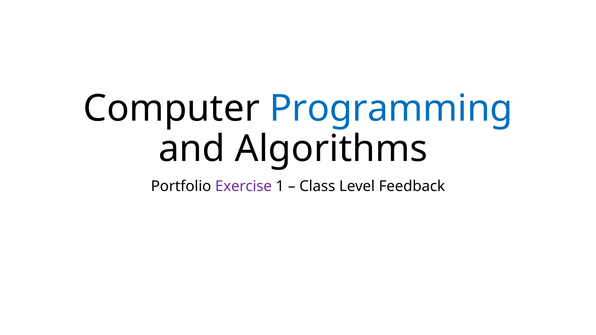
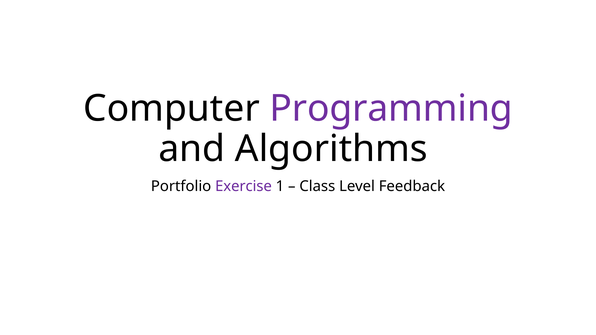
Programming colour: blue -> purple
